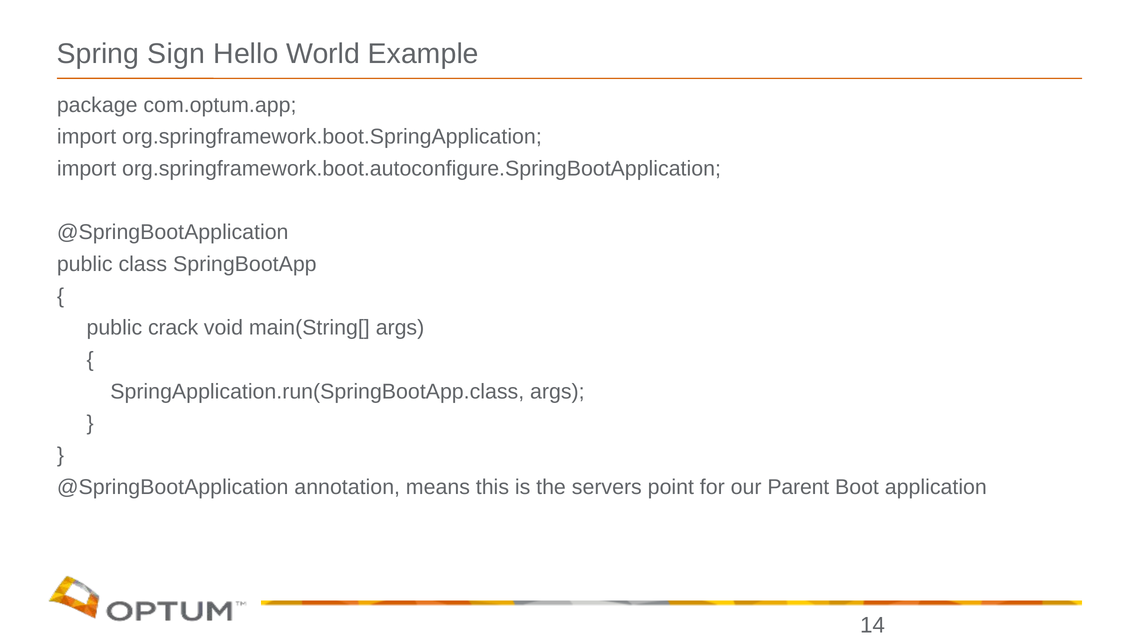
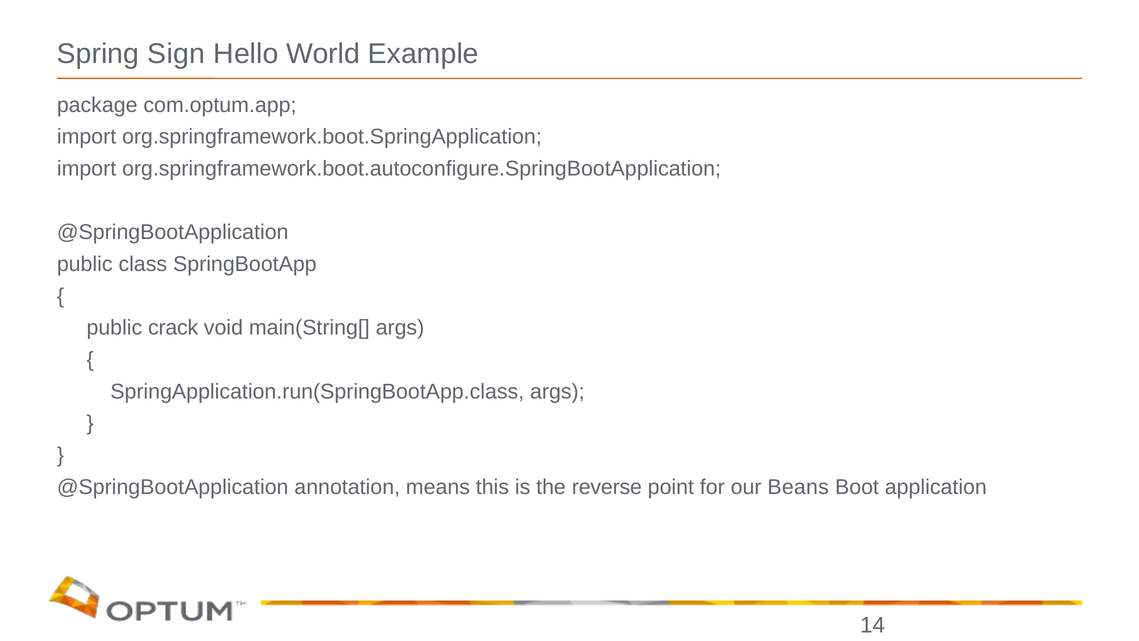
servers: servers -> reverse
Parent: Parent -> Beans
